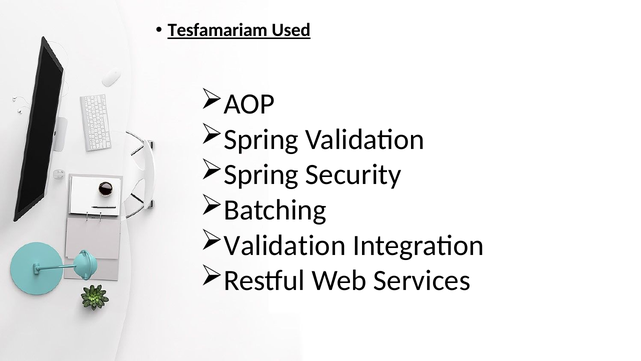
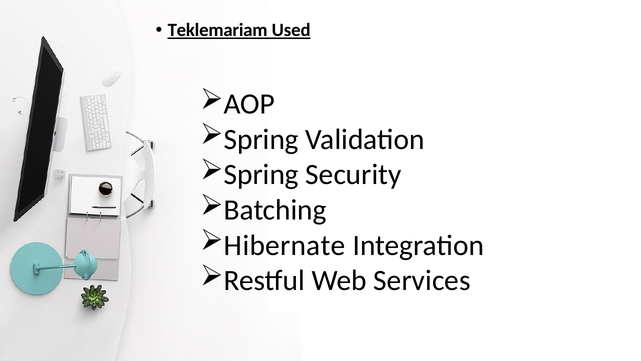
Tesfamariam: Tesfamariam -> Teklemariam
Validation at (285, 245): Validation -> Hibernate
